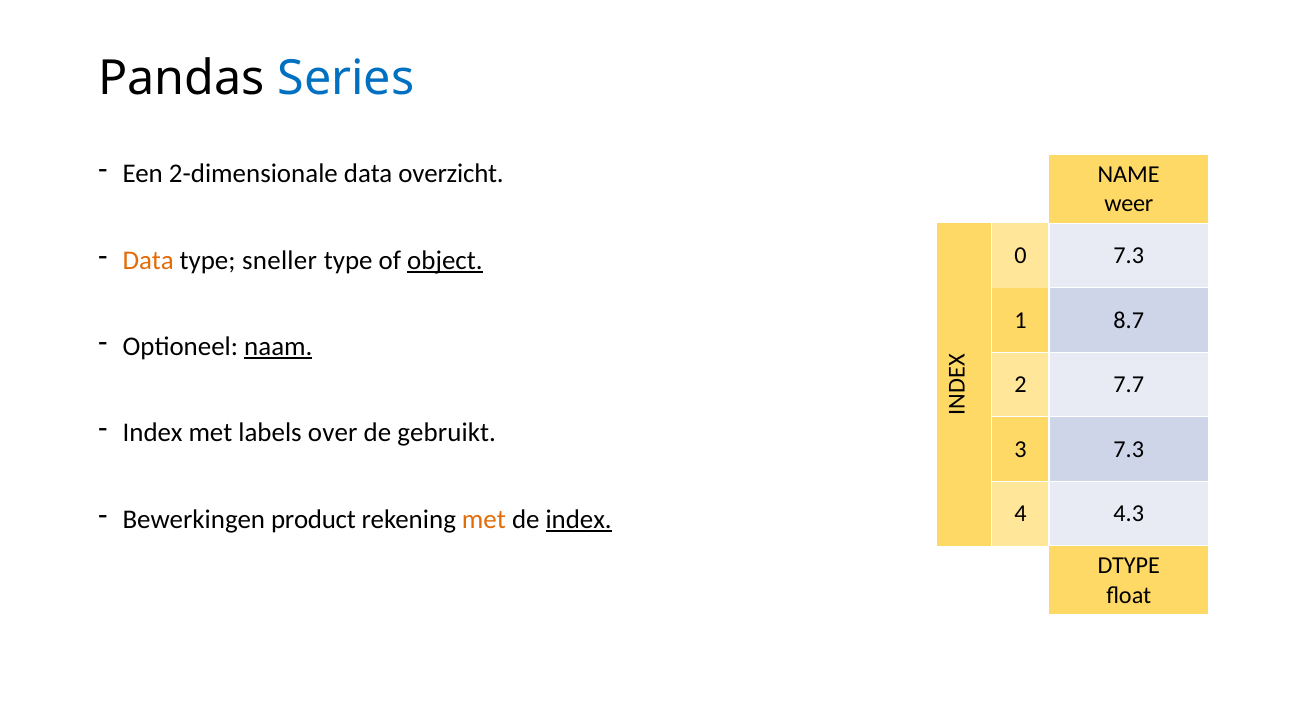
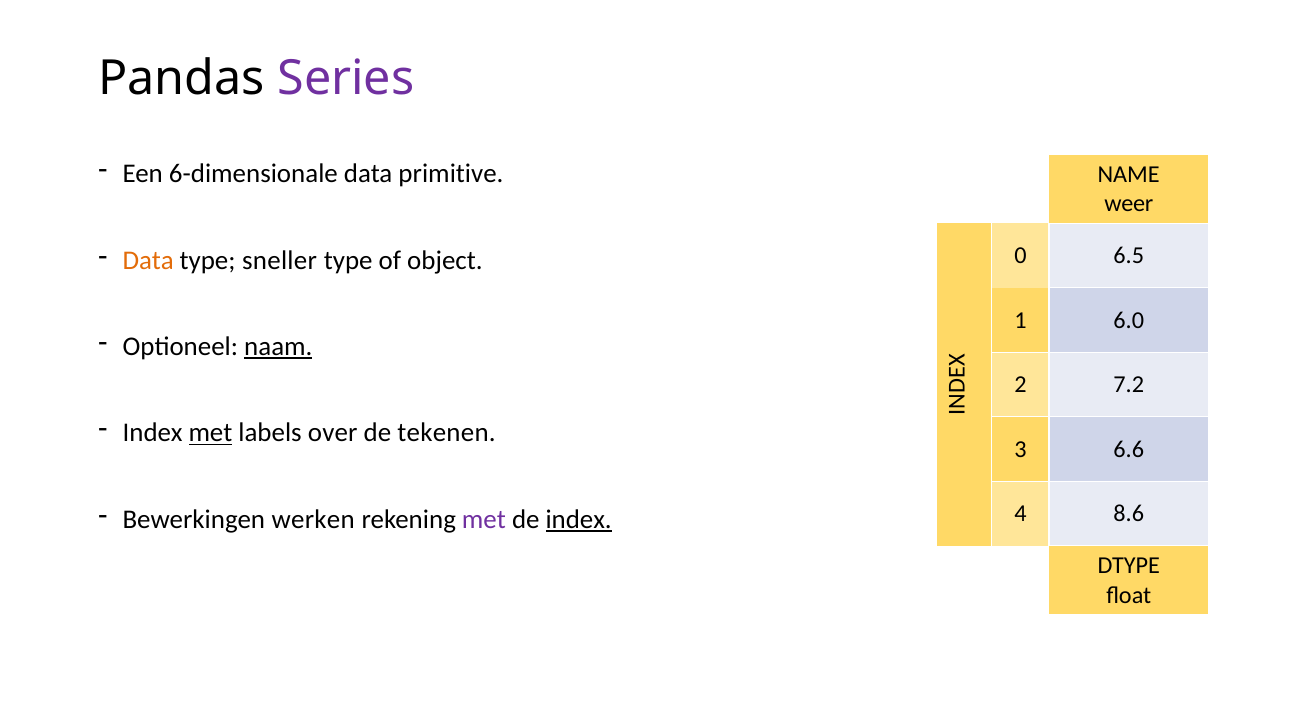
Series colour: blue -> purple
2-dimensionale: 2-dimensionale -> 6-dimensionale
overzicht: overzicht -> primitive
0 7.3: 7.3 -> 6.5
object underline: present -> none
8.7: 8.7 -> 6.0
7.7: 7.7 -> 7.2
met at (210, 433) underline: none -> present
gebruikt: gebruikt -> tekenen
3 7.3: 7.3 -> 6.6
4.3: 4.3 -> 8.6
product: product -> werken
met at (484, 519) colour: orange -> purple
